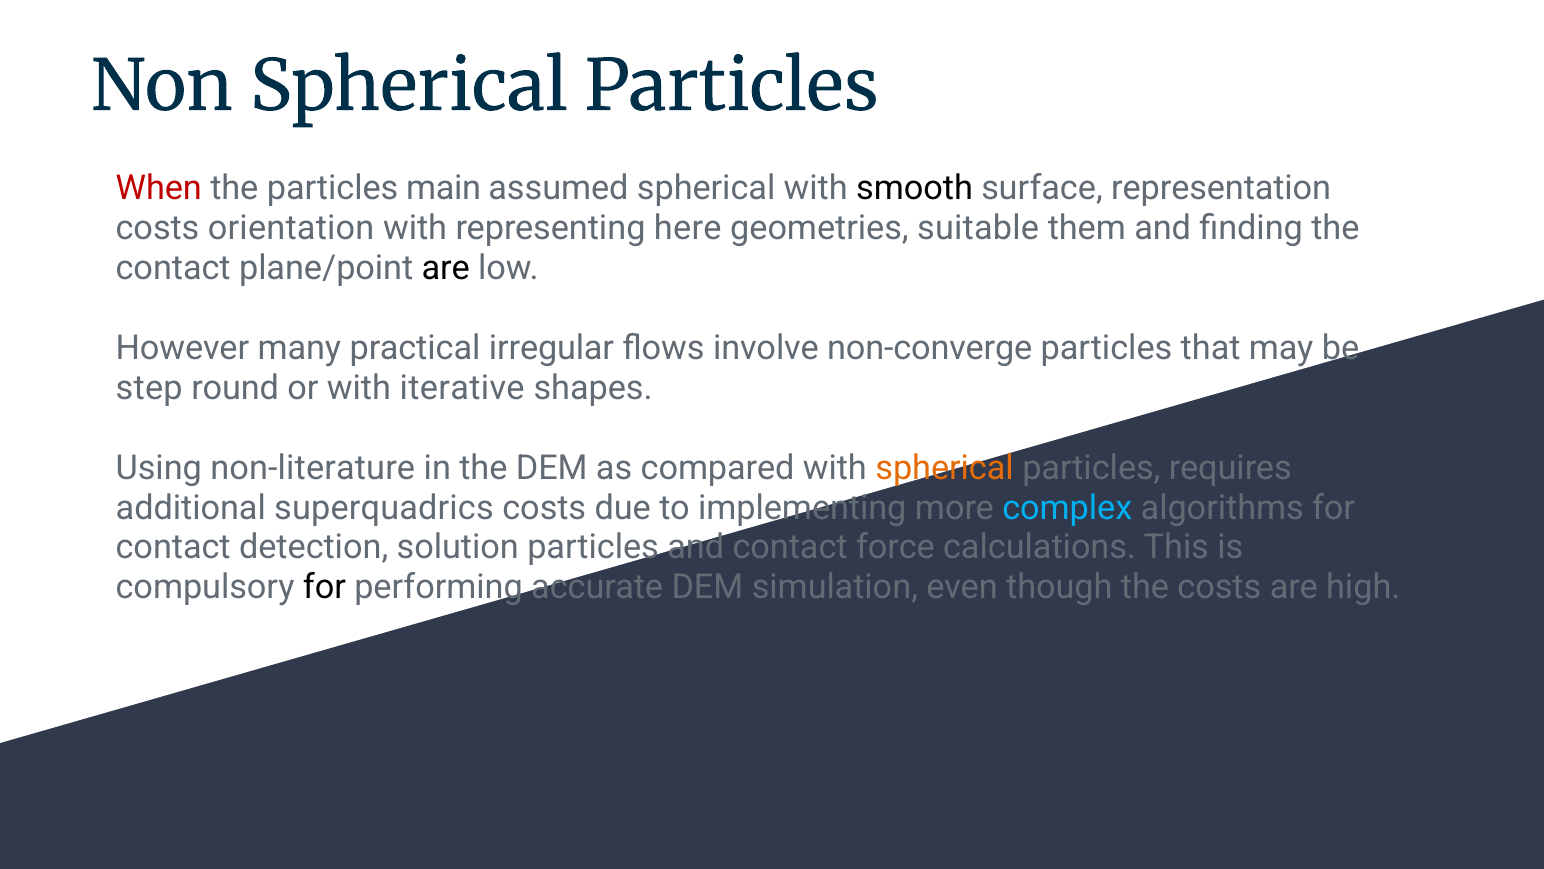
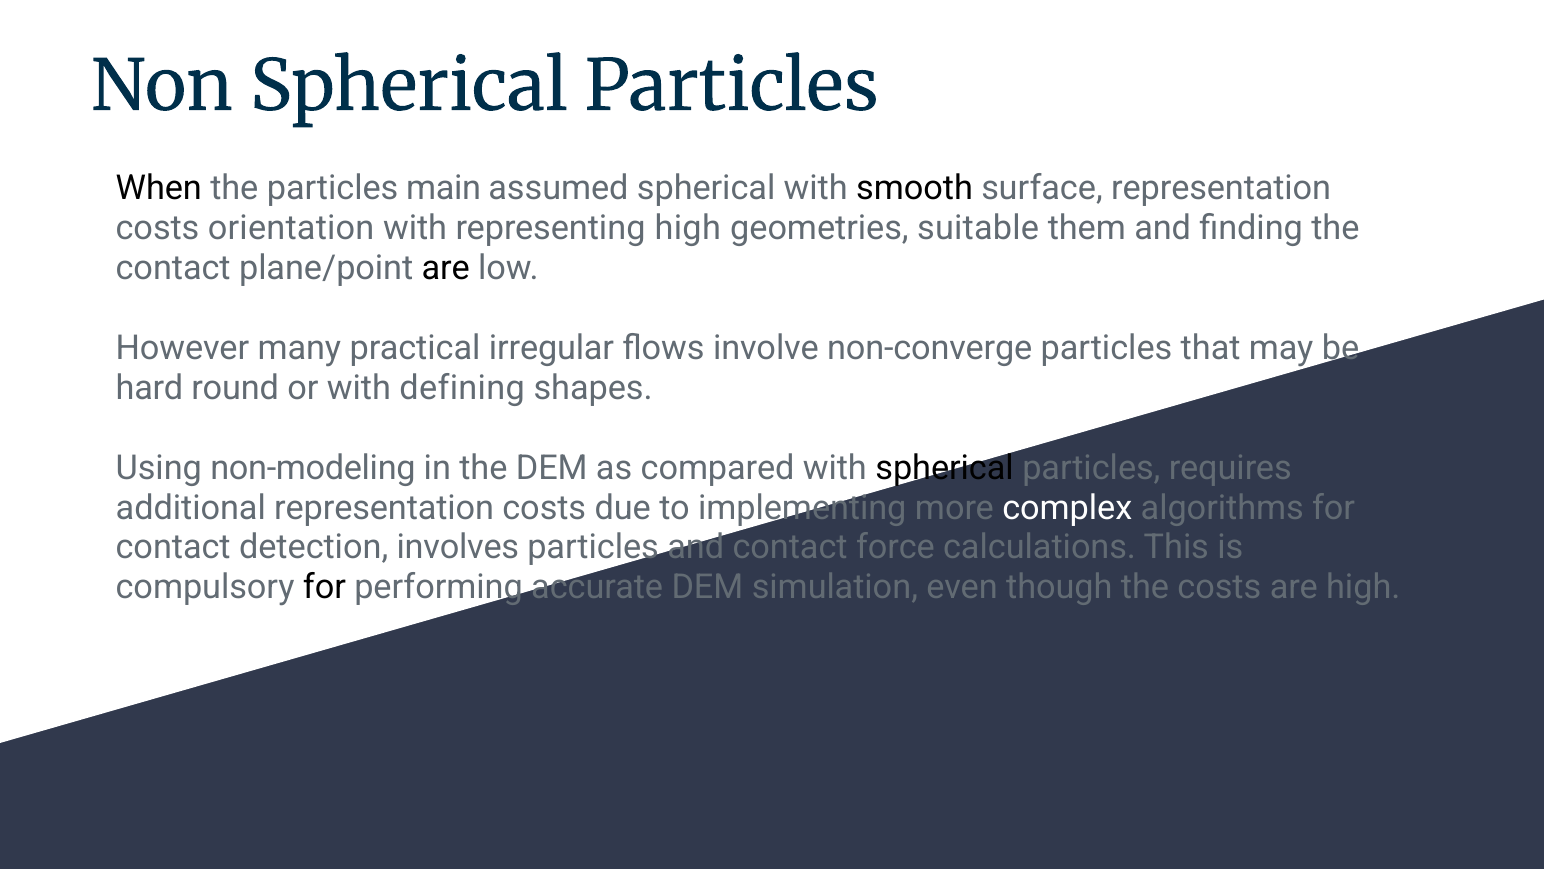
When colour: red -> black
representing here: here -> high
step: step -> hard
iterative: iterative -> defining
non-literature: non-literature -> non-modeling
spherical at (945, 468) colour: orange -> black
additional superquadrics: superquadrics -> representation
complex colour: light blue -> white
solution: solution -> involves
